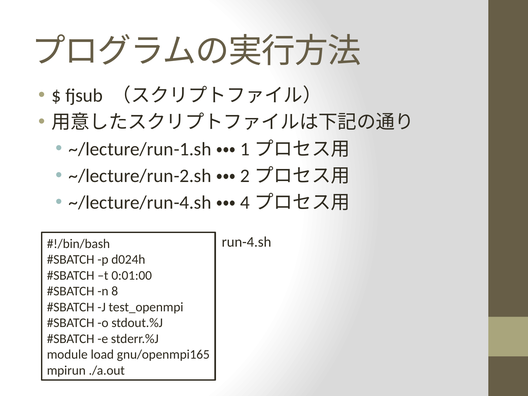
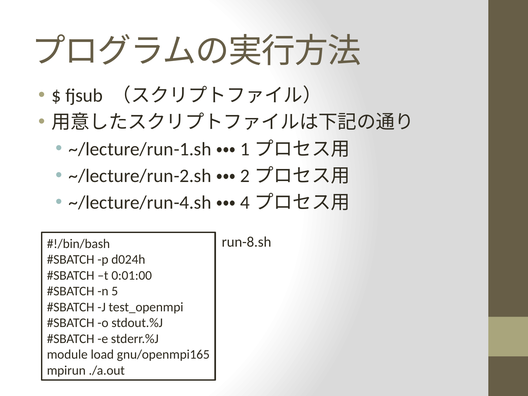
run-4.sh: run-4.sh -> run-8.sh
8: 8 -> 5
